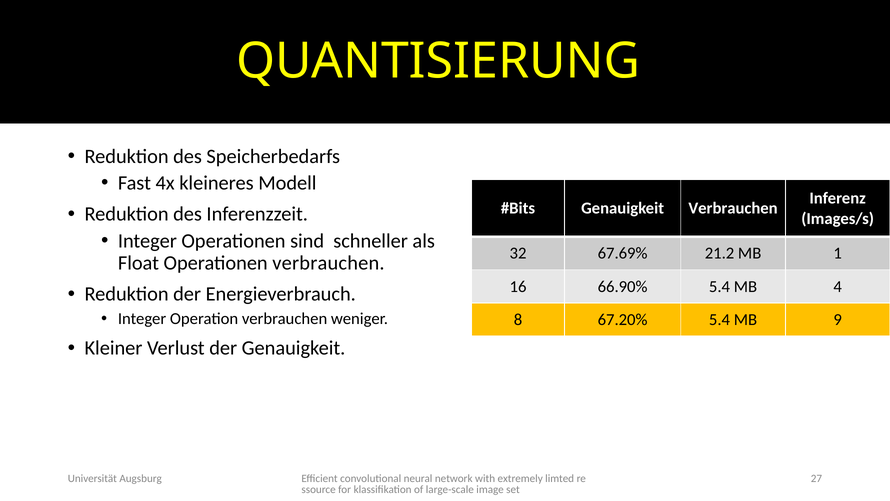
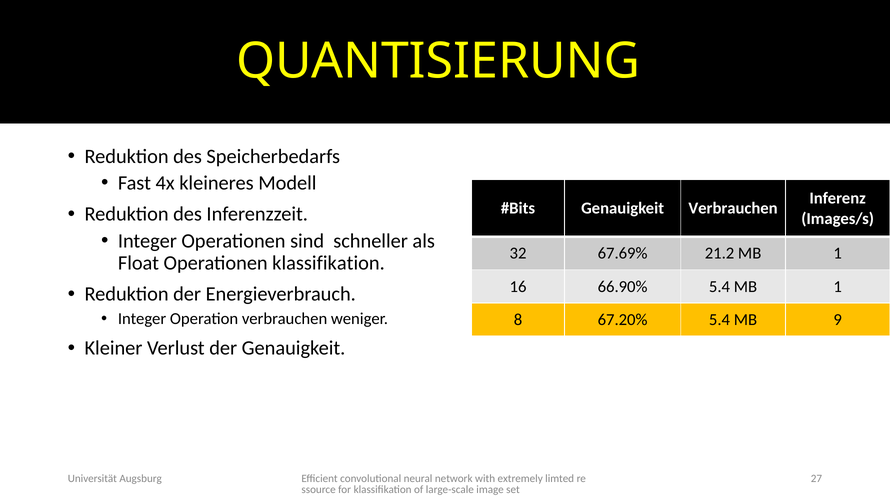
Operationen verbrauchen: verbrauchen -> klassifikation
5.4 MB 4: 4 -> 1
